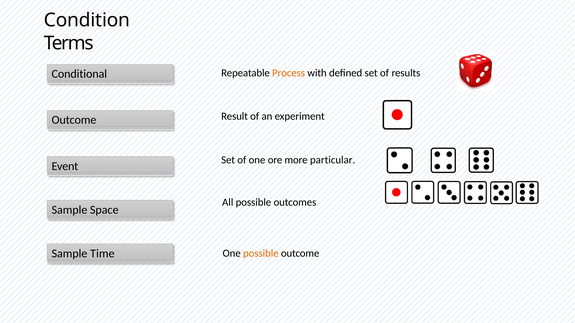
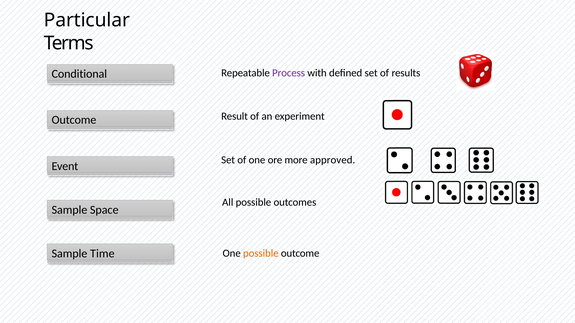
Condition: Condition -> Particular
Process colour: orange -> purple
particular: particular -> approved
